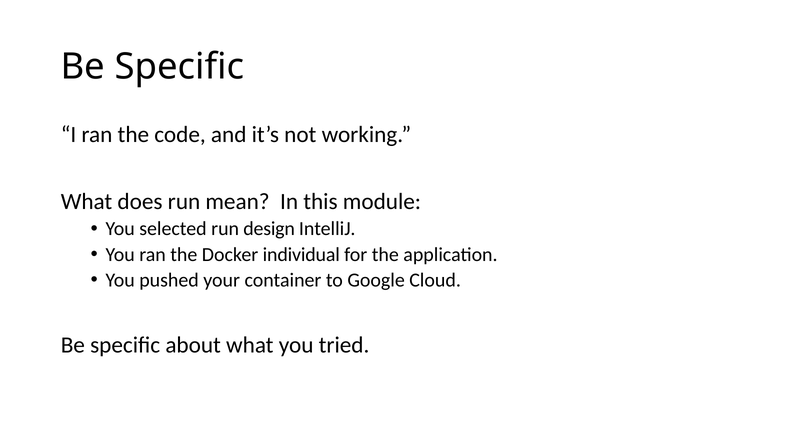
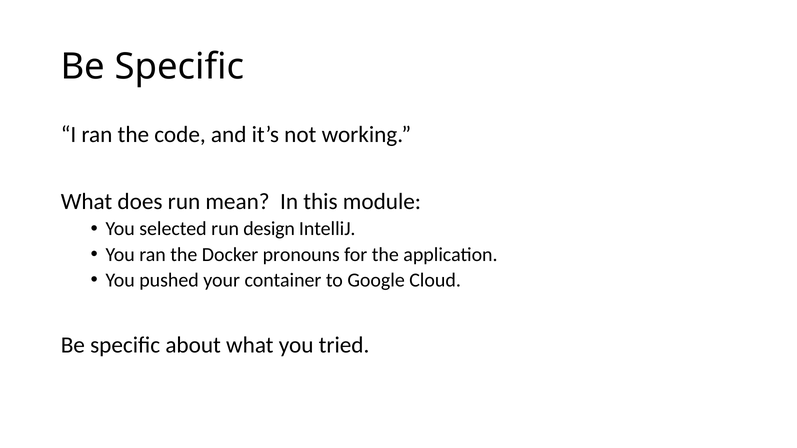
individual: individual -> pronouns
